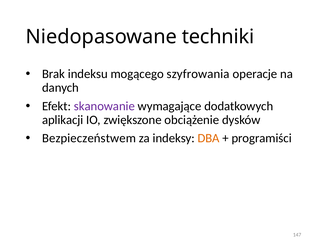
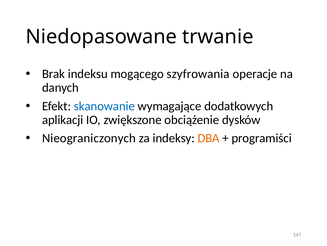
techniki: techniki -> trwanie
skanowanie colour: purple -> blue
Bezpieczeństwem: Bezpieczeństwem -> Nieograniczonych
